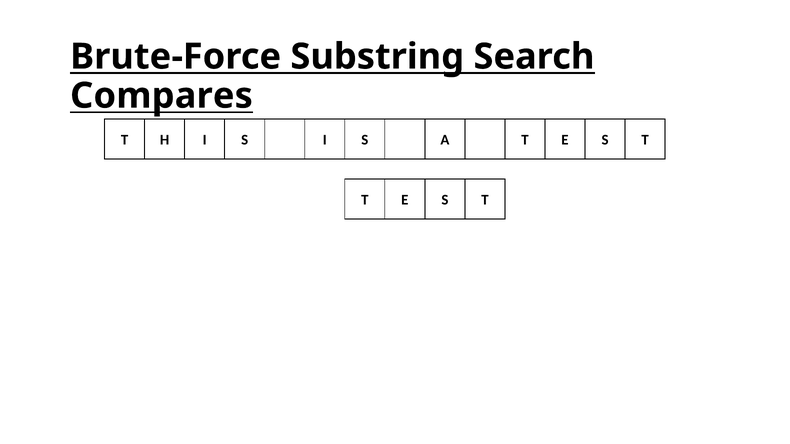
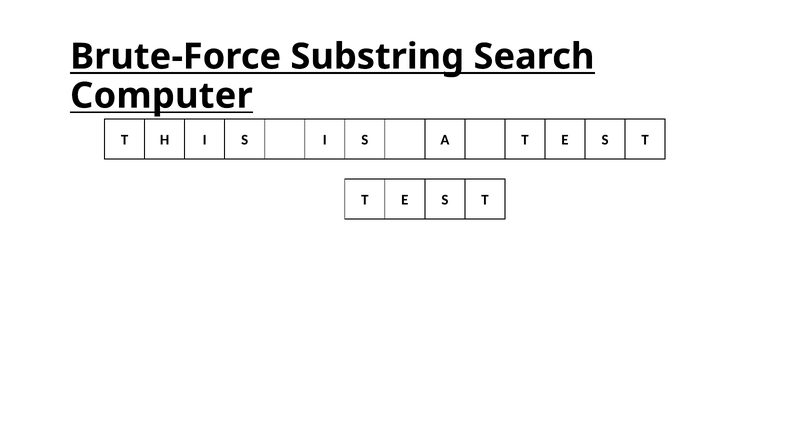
Compares: Compares -> Computer
